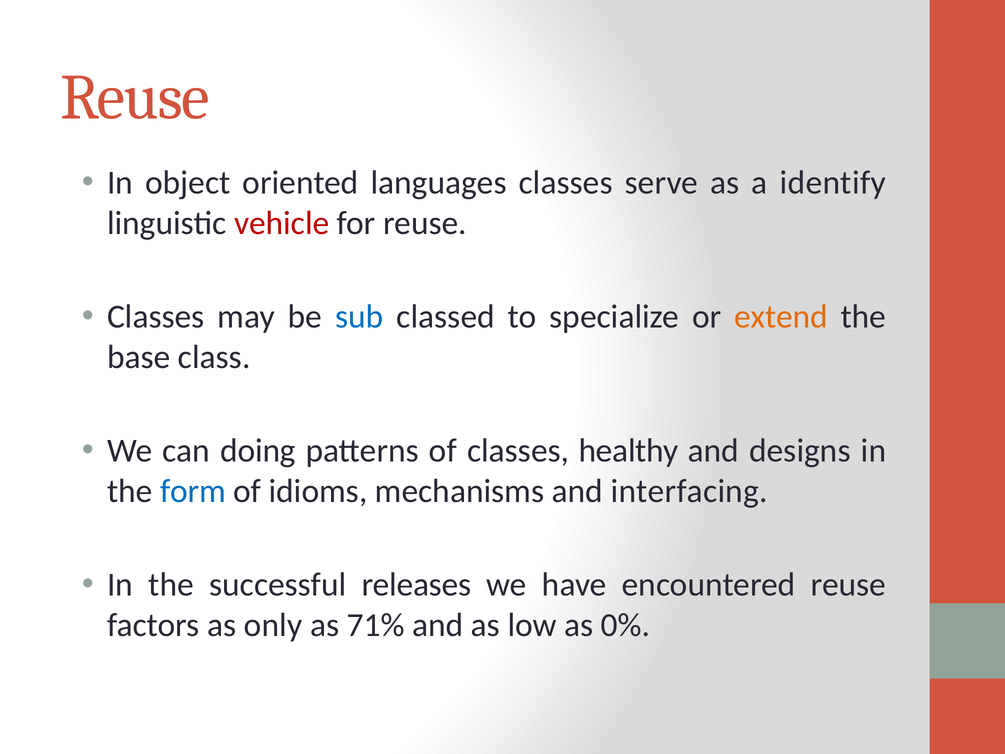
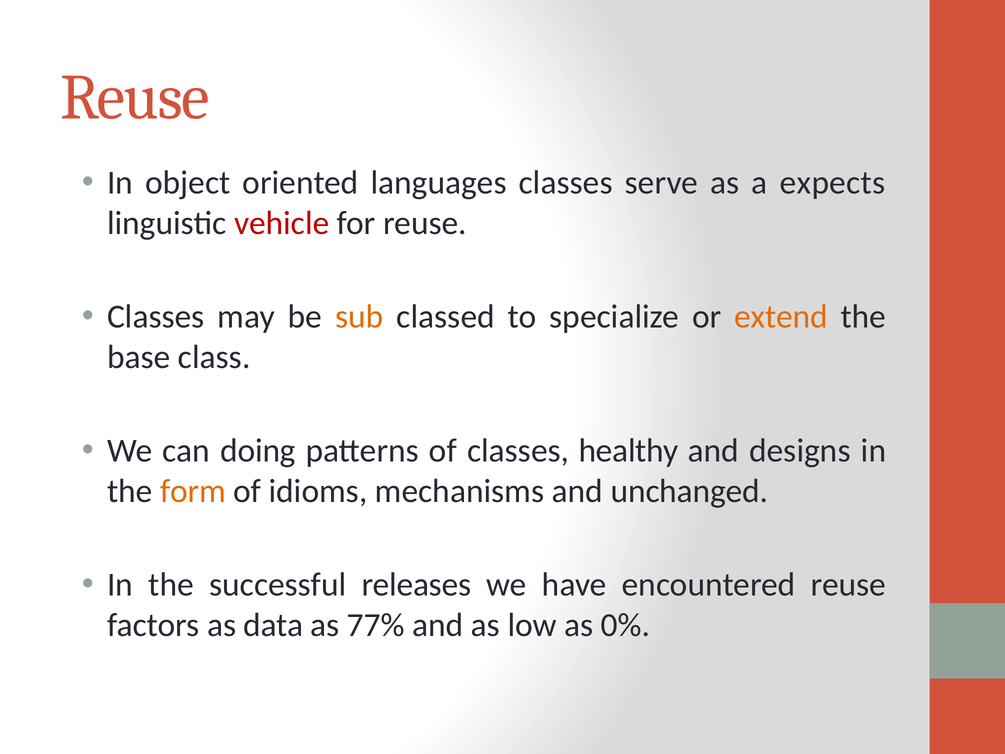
identify: identify -> expects
sub colour: blue -> orange
form colour: blue -> orange
interfacing: interfacing -> unchanged
only: only -> data
71%: 71% -> 77%
